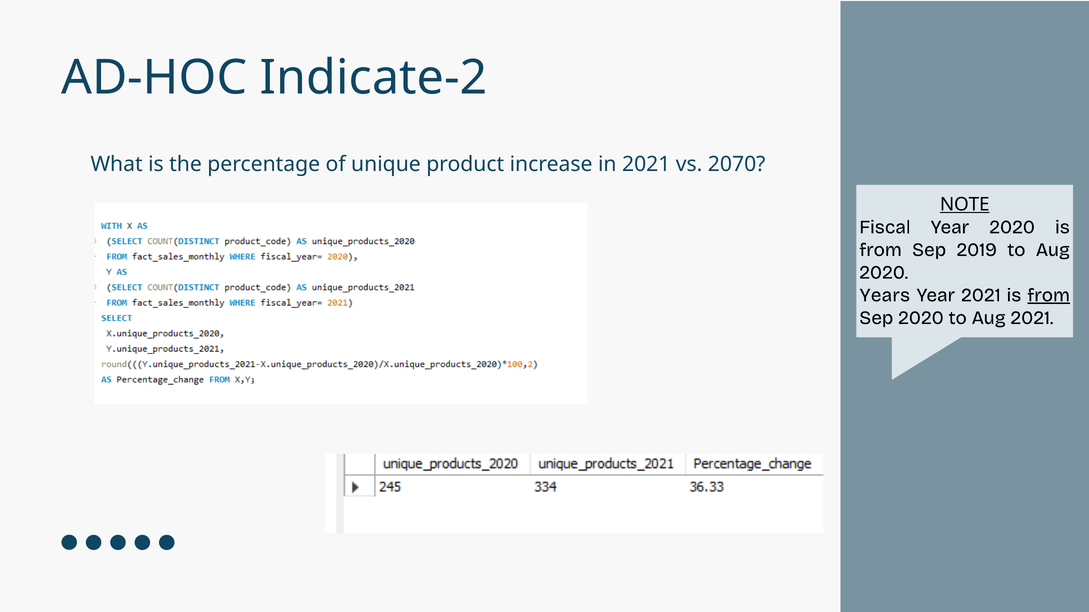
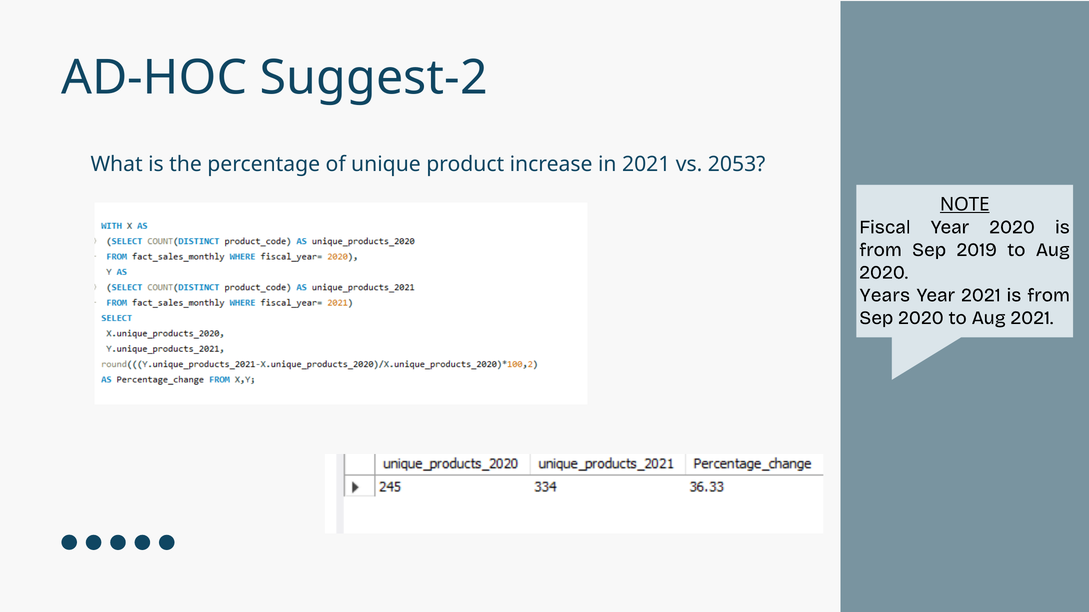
Indicate-2: Indicate-2 -> Suggest-2
2070: 2070 -> 2053
from at (1049, 295) underline: present -> none
